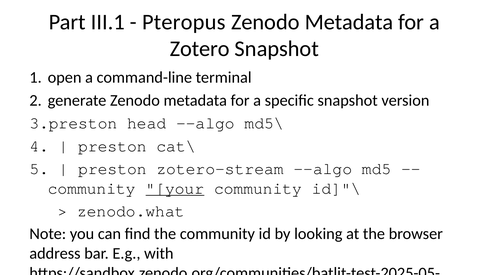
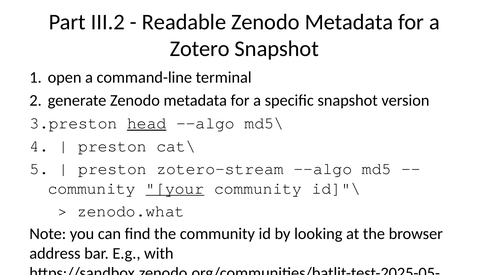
III.1: III.1 -> III.2
Pteropus: Pteropus -> Readable
head underline: none -> present
